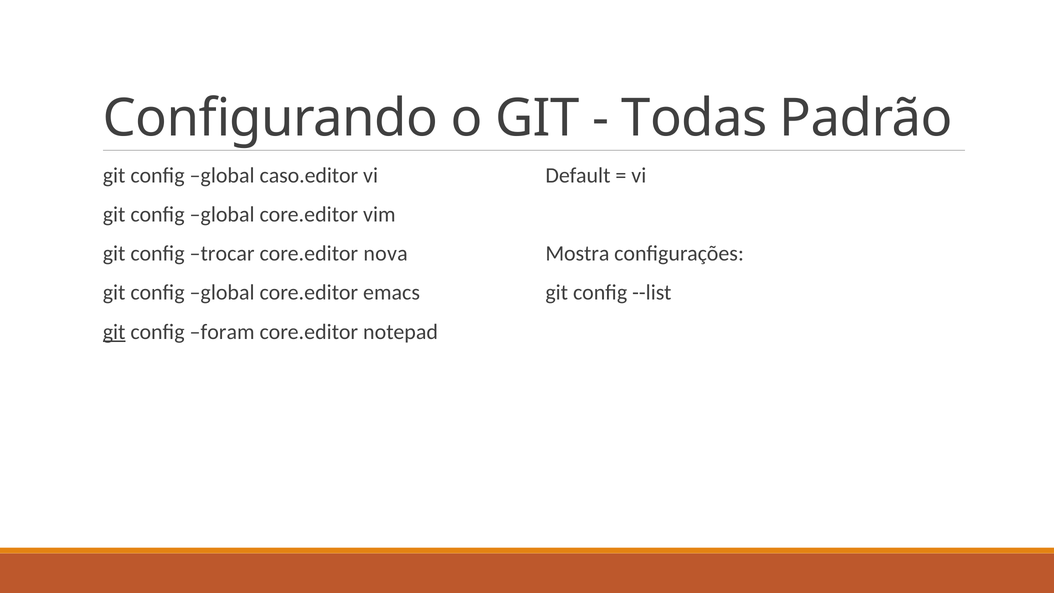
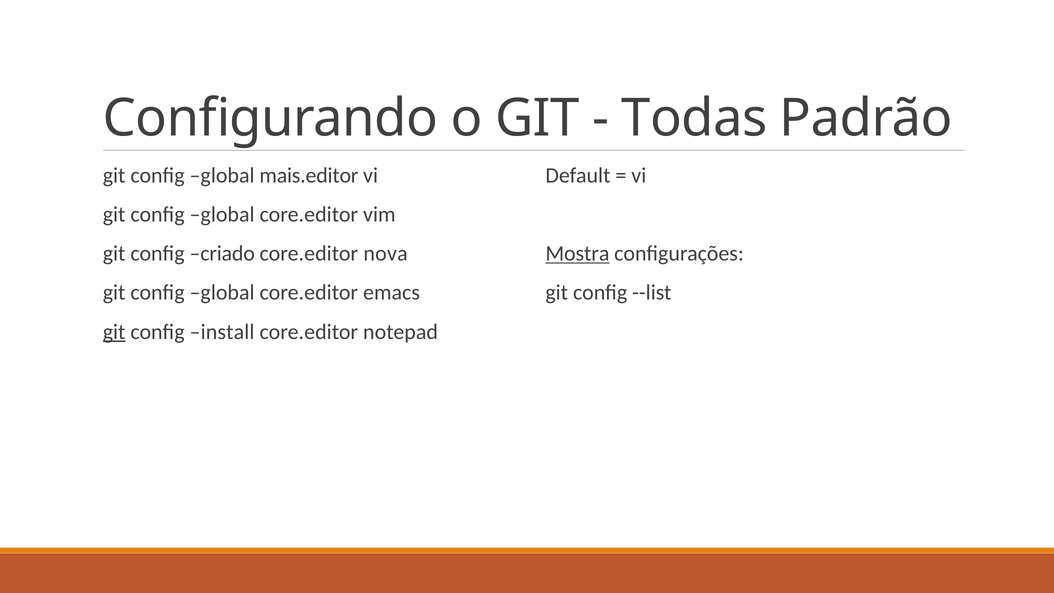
caso.editor: caso.editor -> mais.editor
Mostra underline: none -> present
trocar: trocar -> criado
foram: foram -> install
